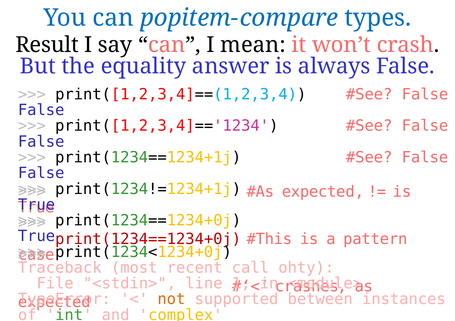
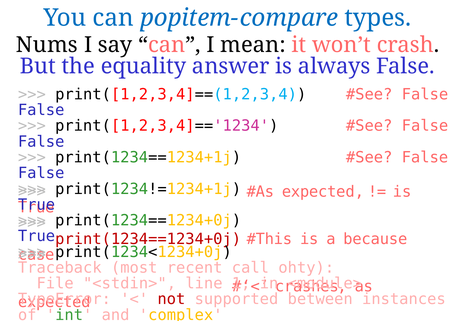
Result: Result -> Nums
pattern: pattern -> because
not colour: orange -> red
